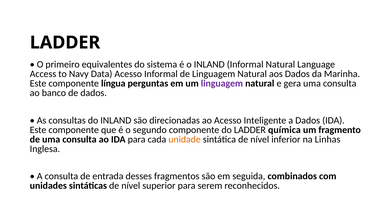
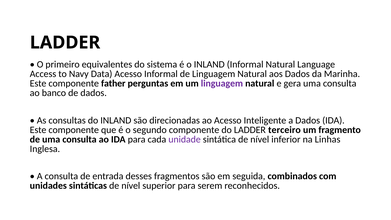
língua: língua -> father
química: química -> terceiro
unidade colour: orange -> purple
